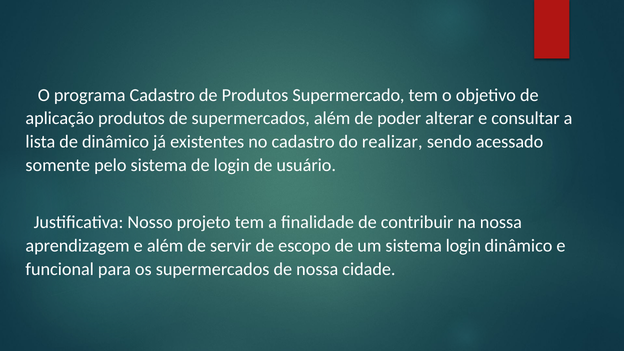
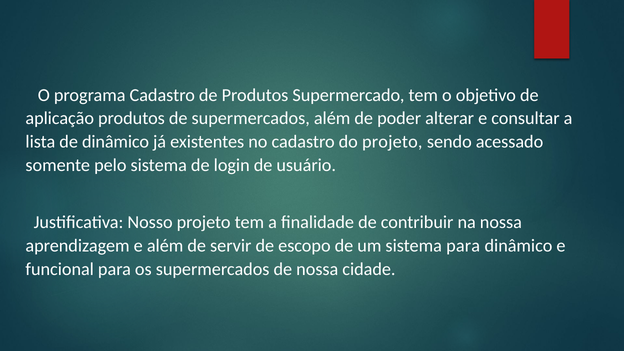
do realizar: realizar -> projeto
sistema login: login -> para
